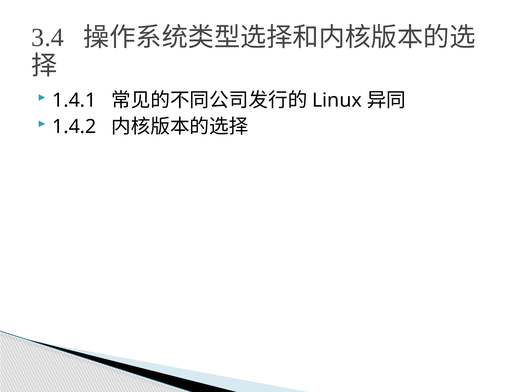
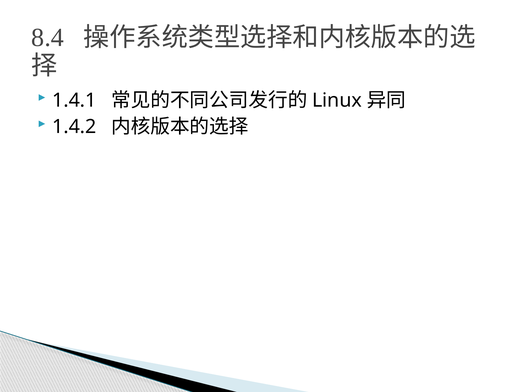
3.4: 3.4 -> 8.4
